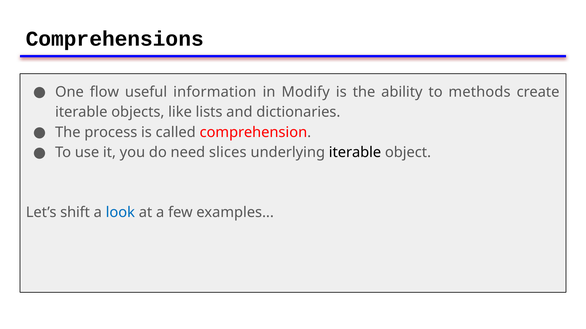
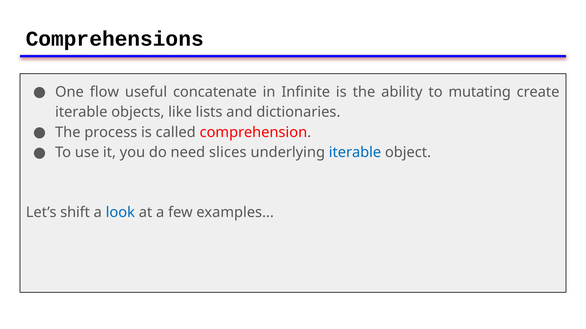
information: information -> concatenate
Modify: Modify -> Infinite
methods: methods -> mutating
iterable at (355, 153) colour: black -> blue
